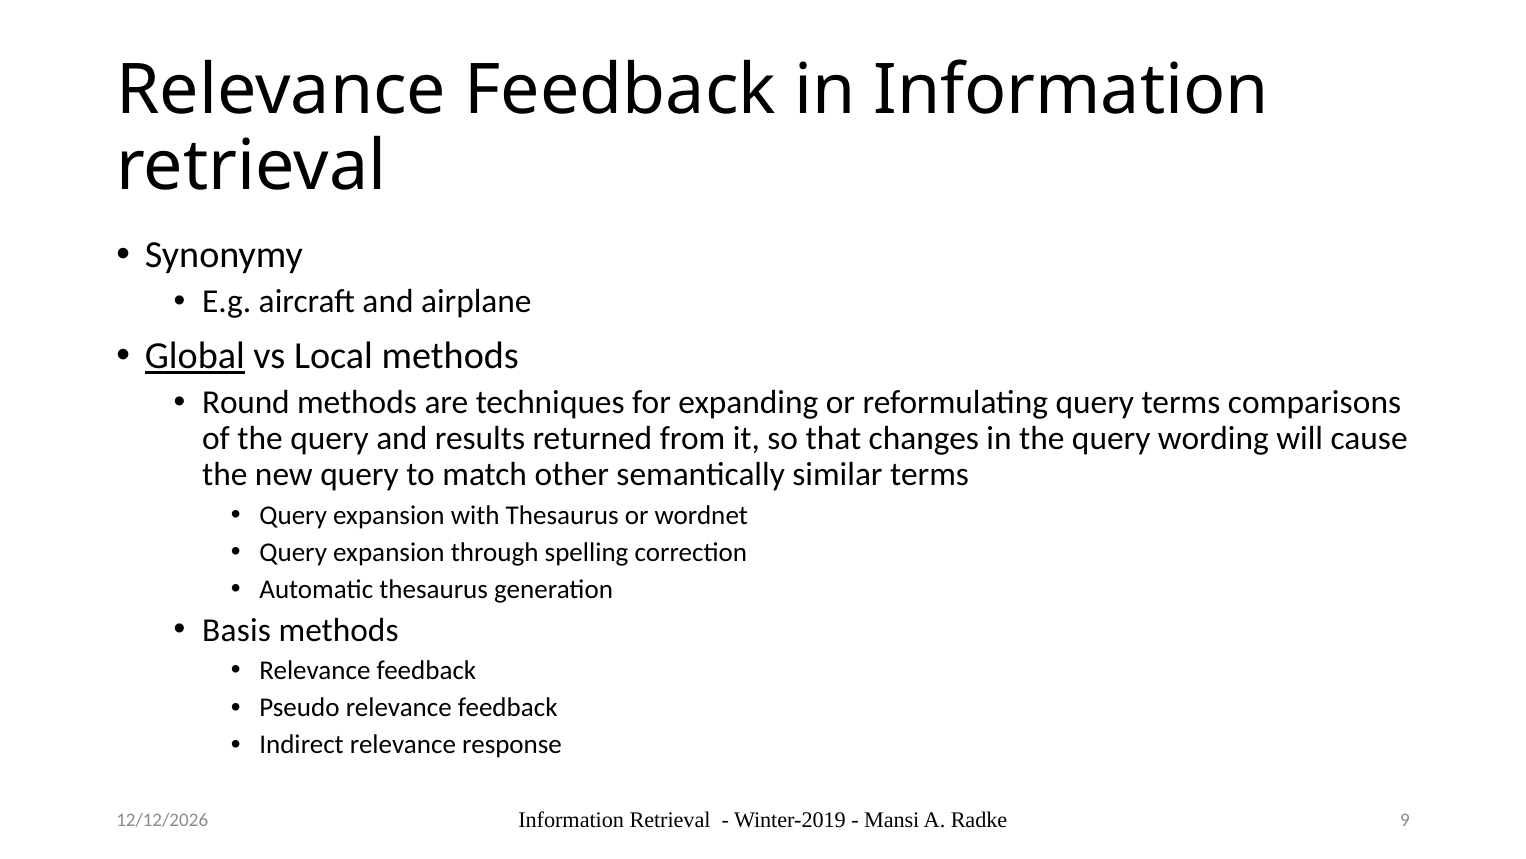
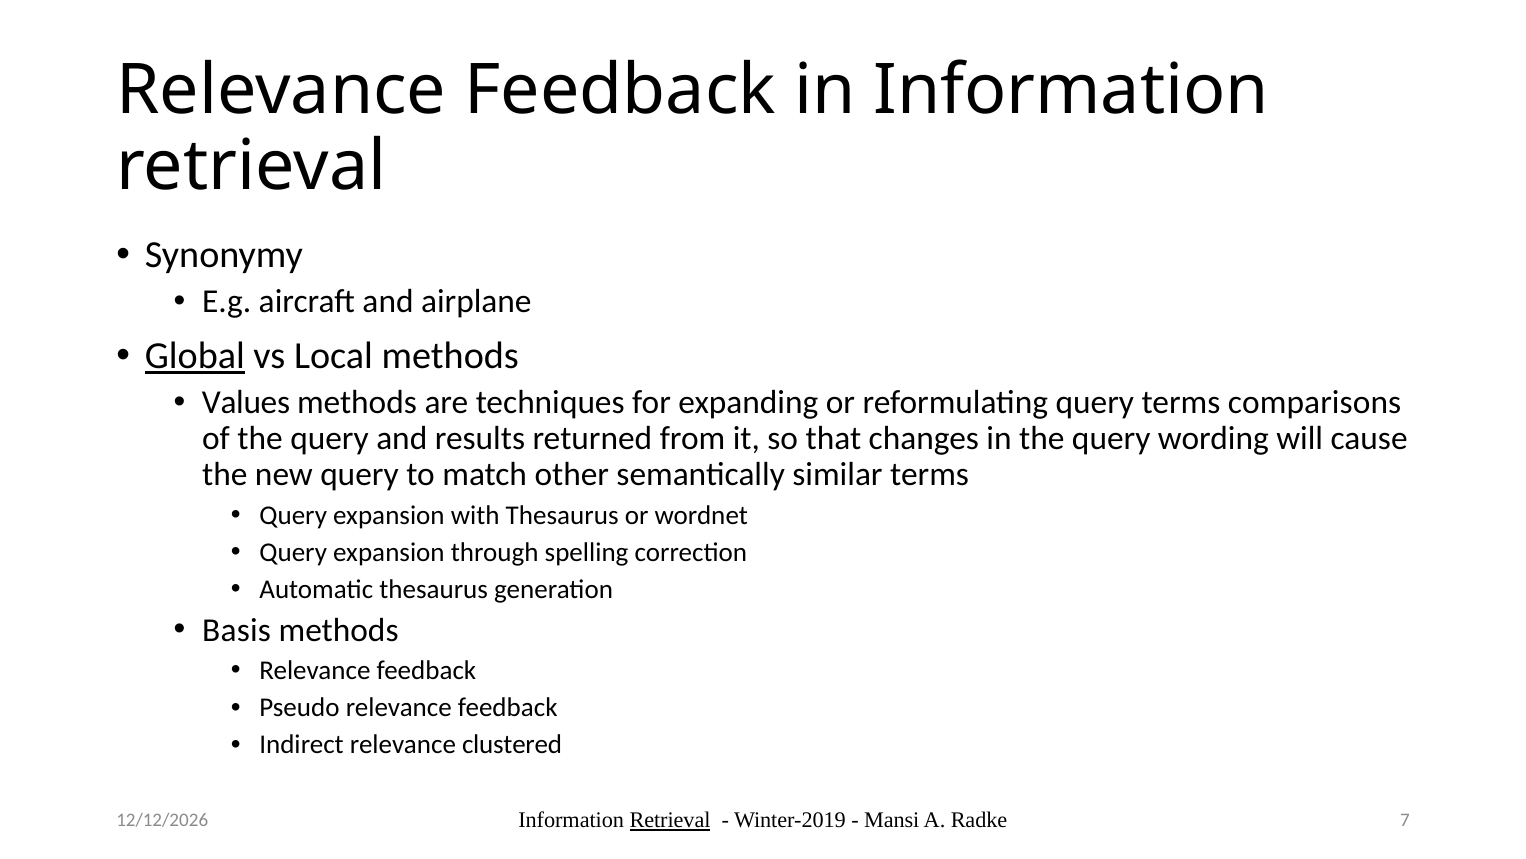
Round: Round -> Values
response: response -> clustered
Retrieval at (670, 820) underline: none -> present
9: 9 -> 7
